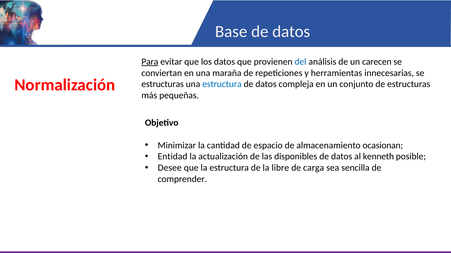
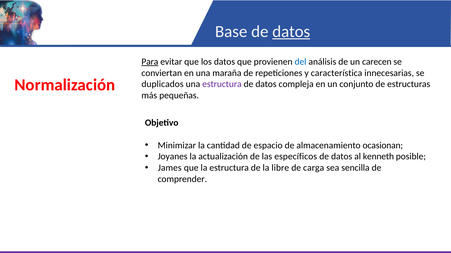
datos at (291, 32) underline: none -> present
herramientas: herramientas -> característica
estructuras at (163, 84): estructuras -> duplicados
estructura at (222, 84) colour: blue -> purple
Entidad: Entidad -> Joyanes
disponibles: disponibles -> específicos
Desee: Desee -> James
